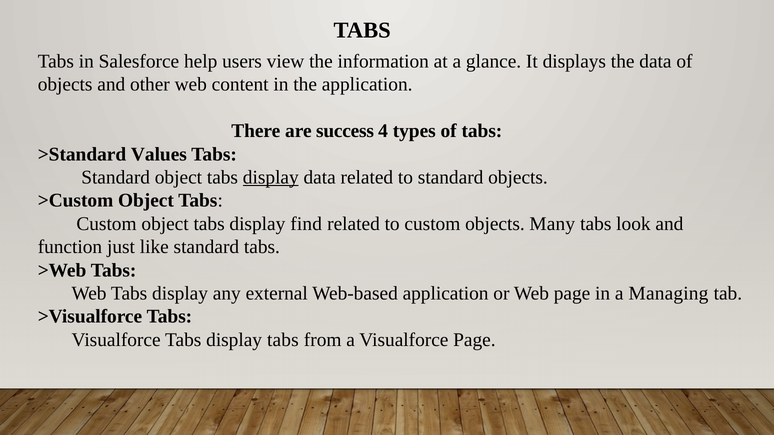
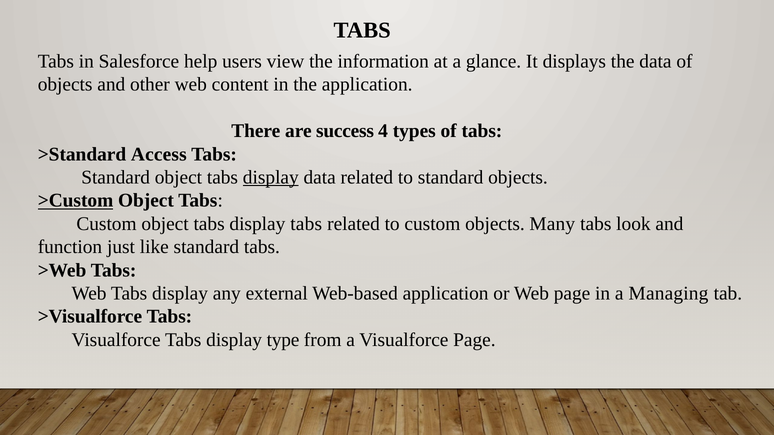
Values: Values -> Access
>Custom underline: none -> present
display find: find -> tabs
display tabs: tabs -> type
